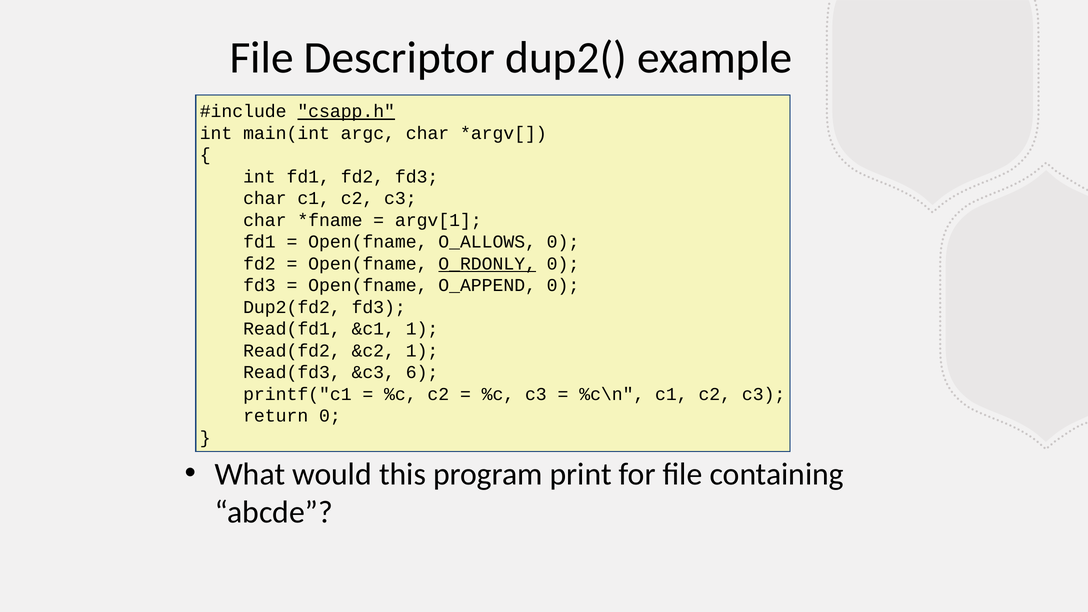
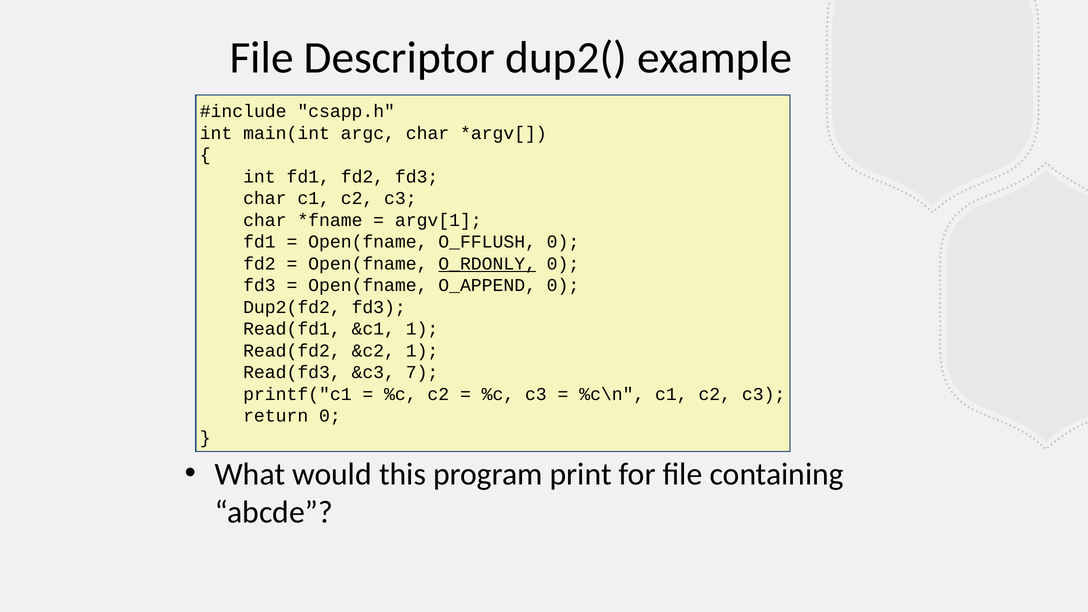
csapp.h underline: present -> none
O_ALLOWS: O_ALLOWS -> O_FFLUSH
6: 6 -> 7
